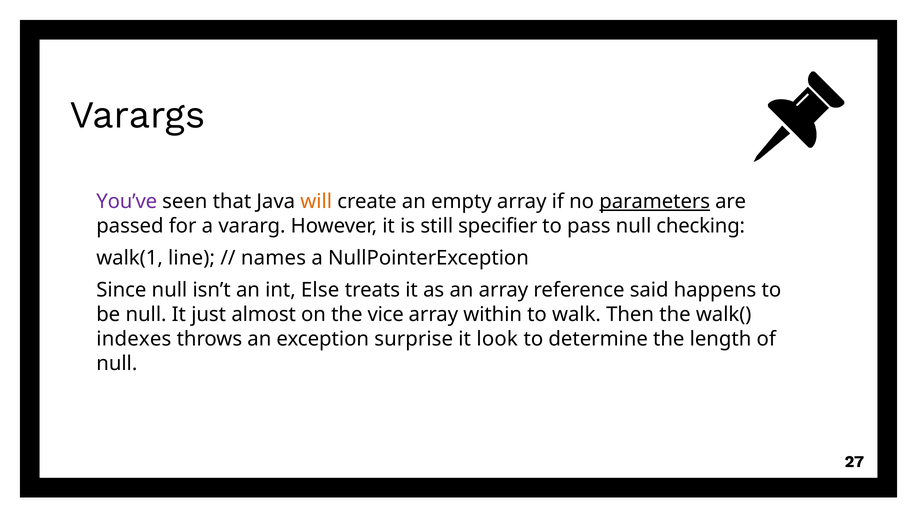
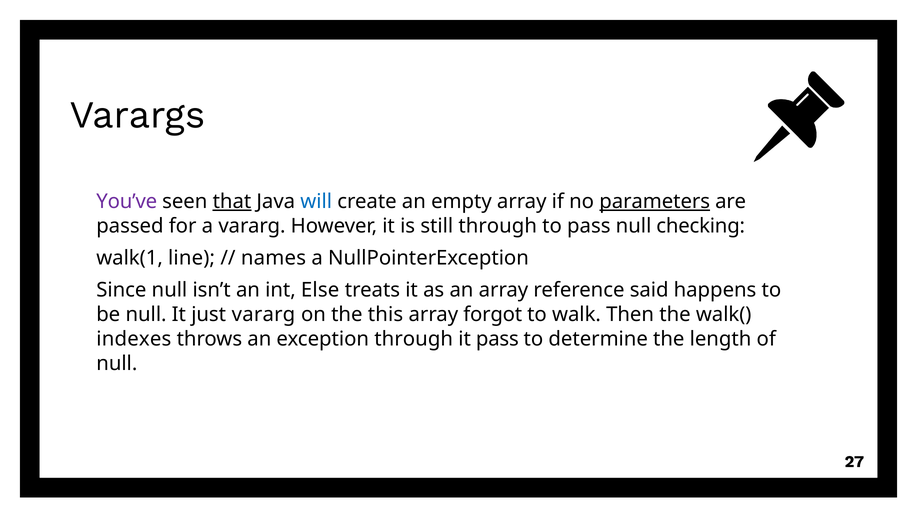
that underline: none -> present
will colour: orange -> blue
still specifier: specifier -> through
just almost: almost -> vararg
vice: vice -> this
within: within -> forgot
exception surprise: surprise -> through
it look: look -> pass
